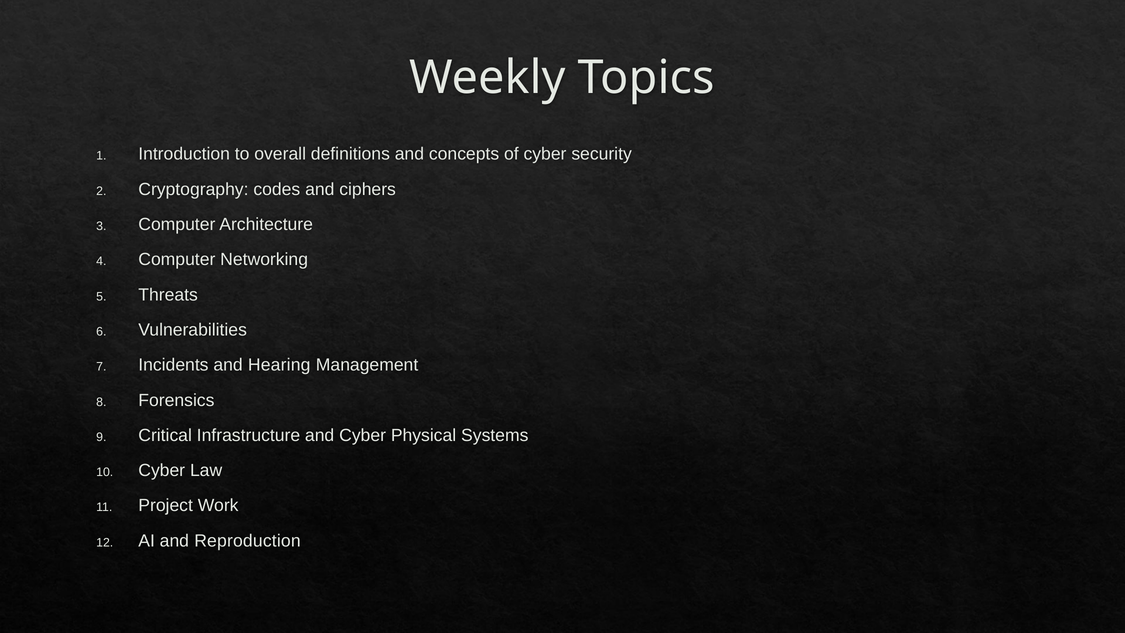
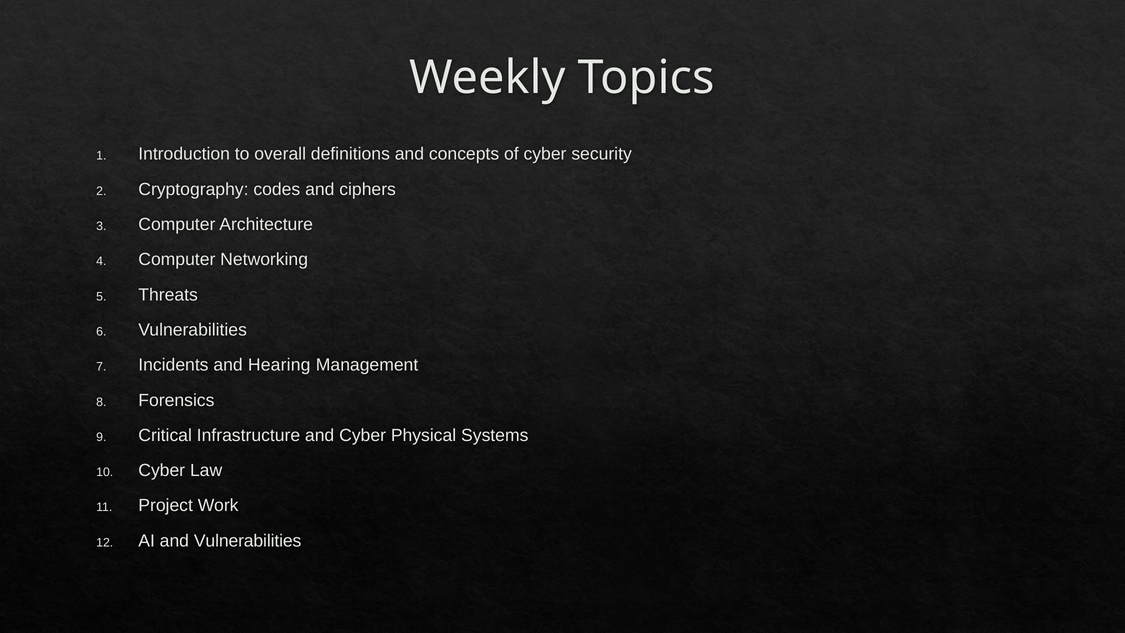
and Reproduction: Reproduction -> Vulnerabilities
